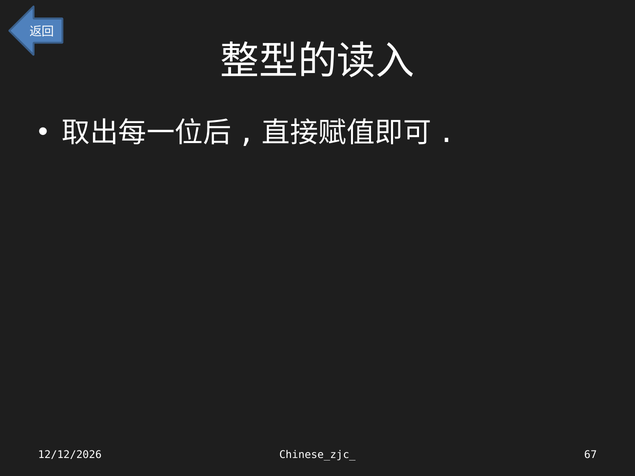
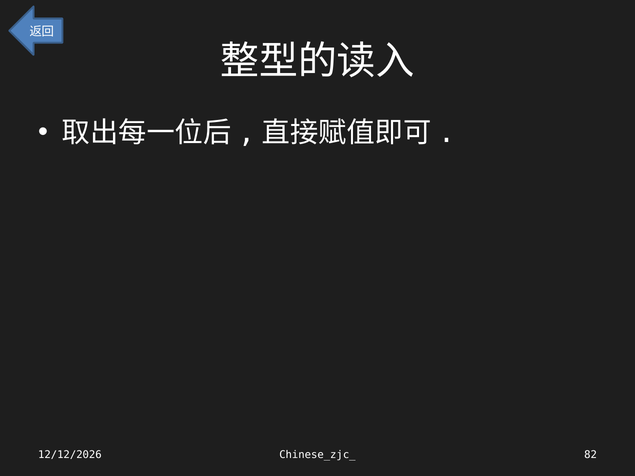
67: 67 -> 82
